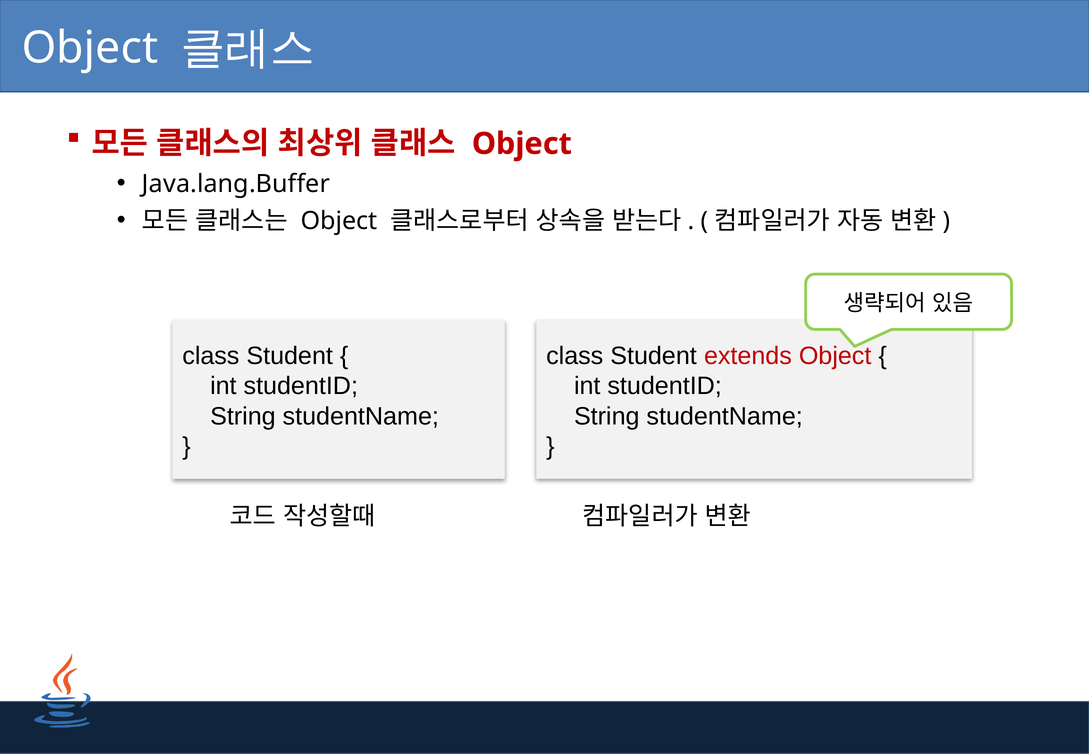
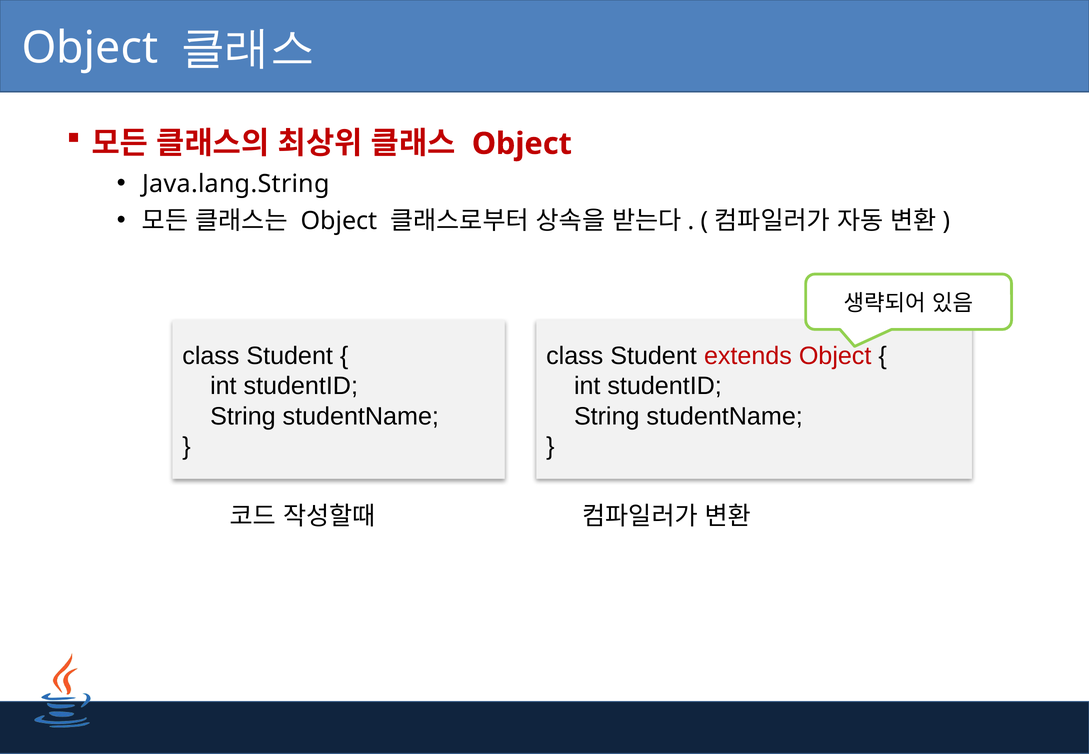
Java.lang.Buffer: Java.lang.Buffer -> Java.lang.String
